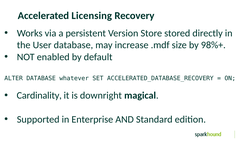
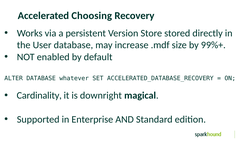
Licensing: Licensing -> Choosing
98%+: 98%+ -> 99%+
